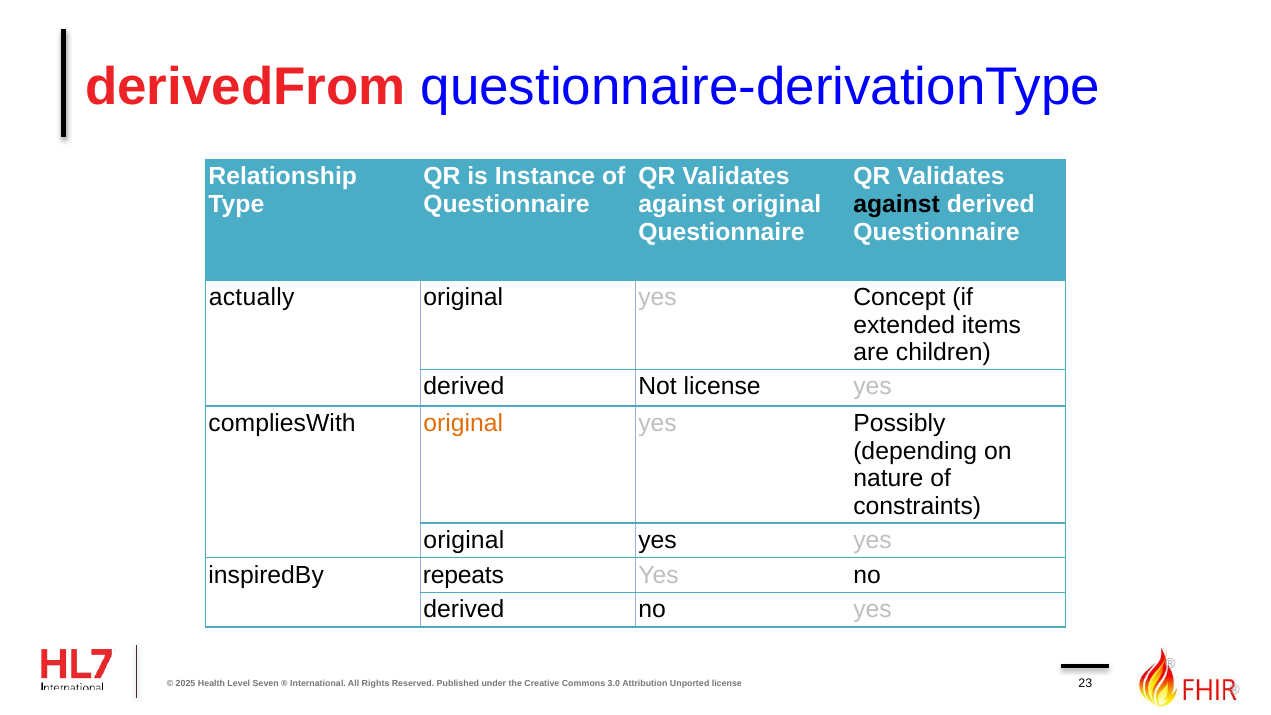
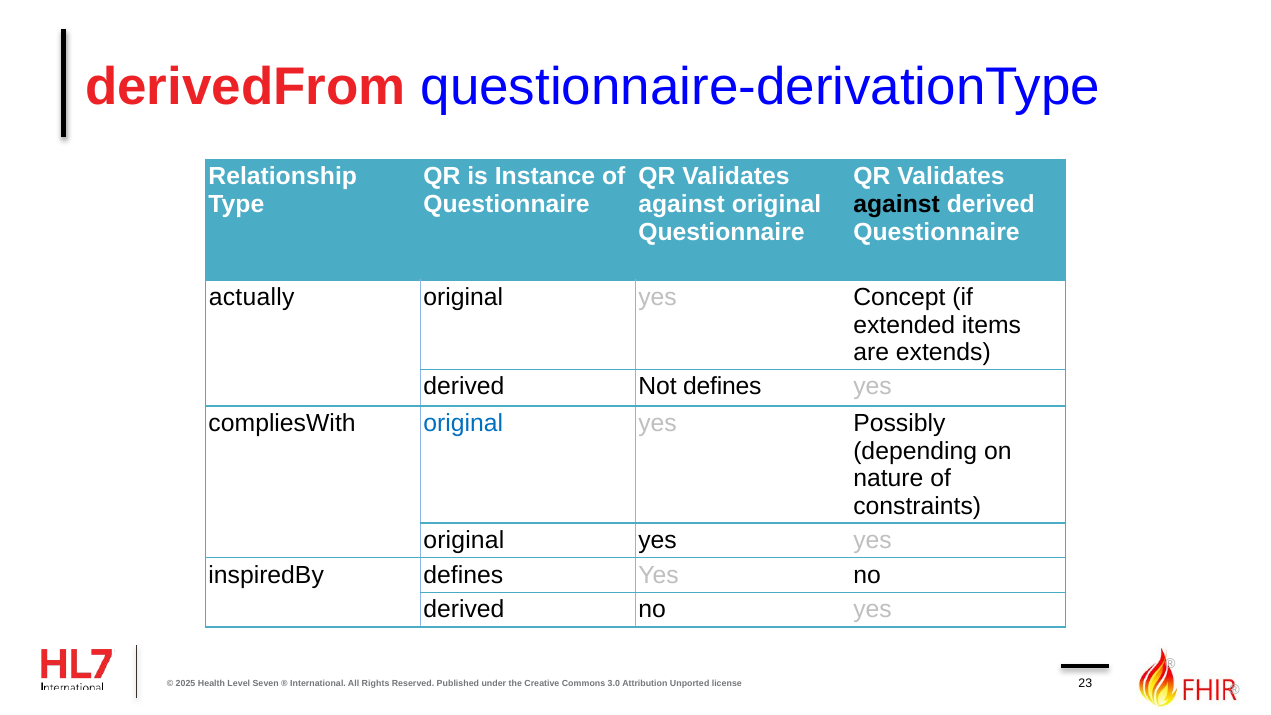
children: children -> extends
Not license: license -> defines
original at (463, 423) colour: orange -> blue
inspiredBy repeats: repeats -> defines
